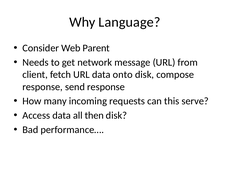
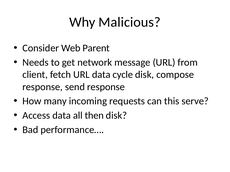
Language: Language -> Malicious
onto: onto -> cycle
